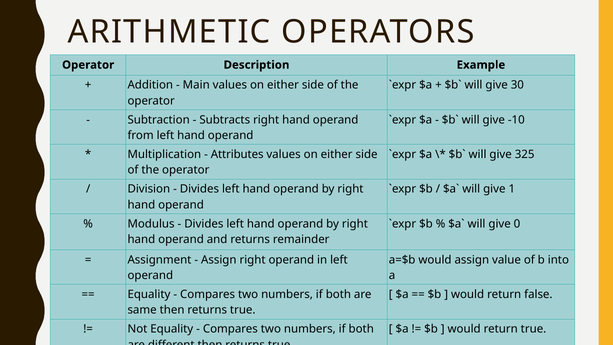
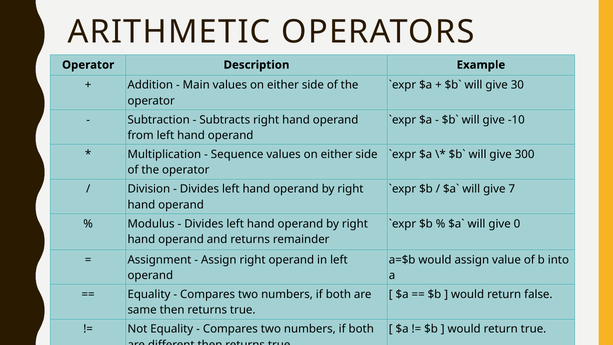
Attributes: Attributes -> Sequence
325: 325 -> 300
1: 1 -> 7
